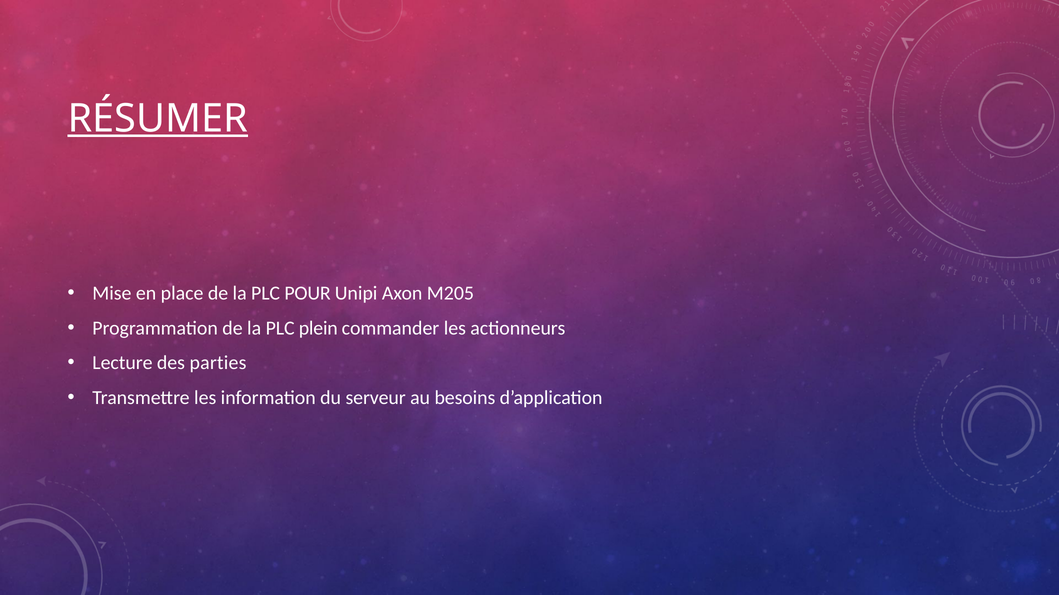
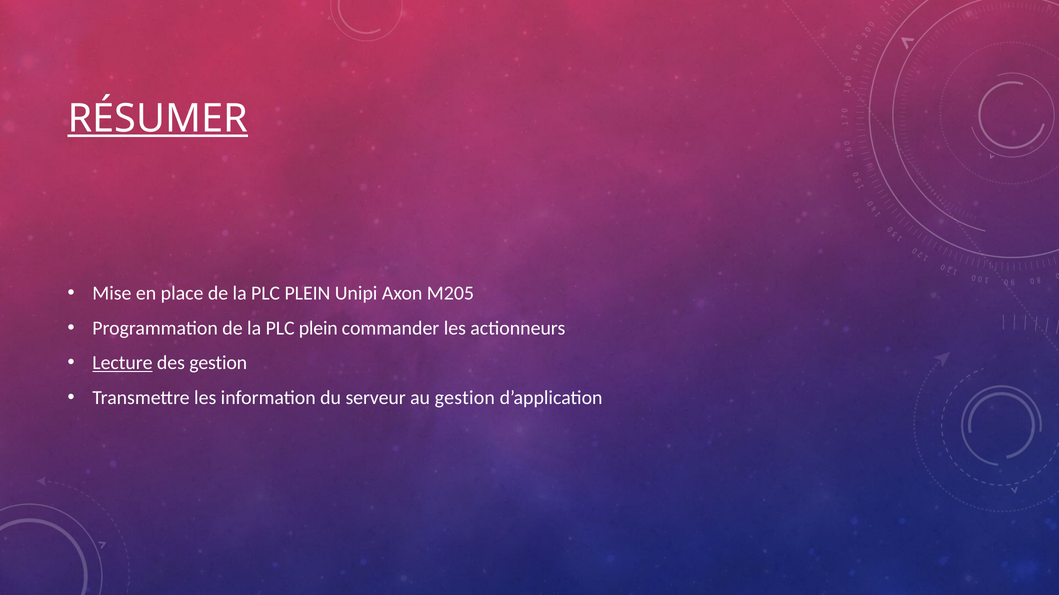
POUR at (308, 294): POUR -> PLEIN
Lecture underline: none -> present
des parties: parties -> gestion
au besoins: besoins -> gestion
